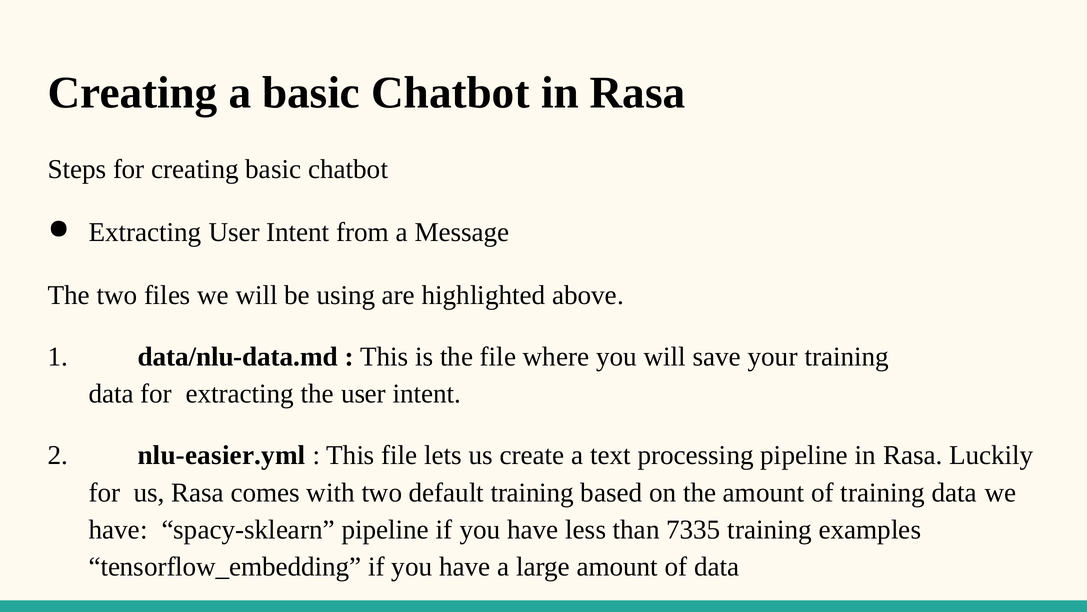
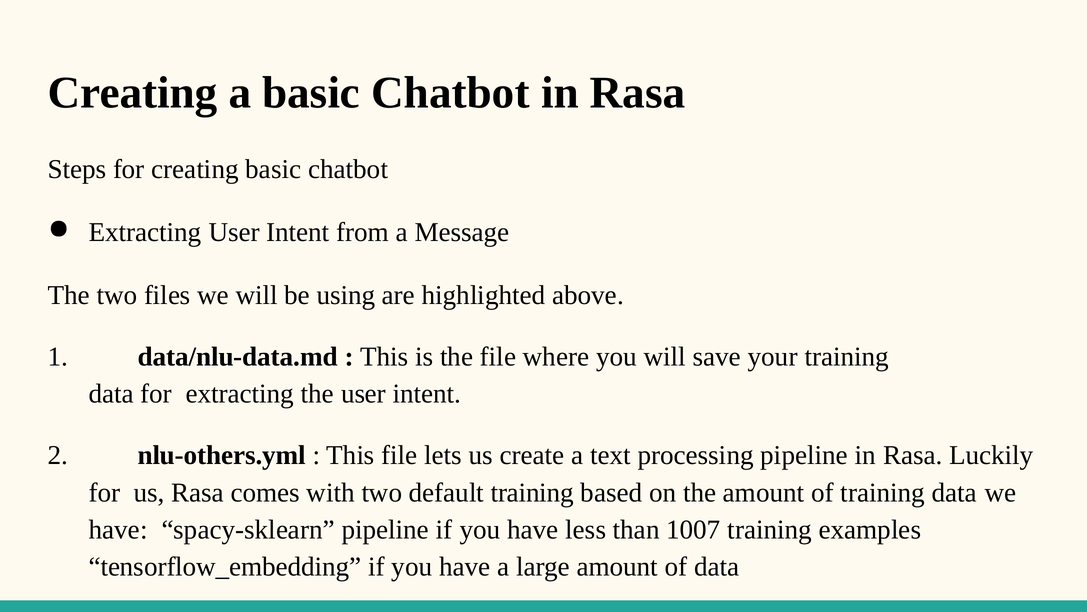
nlu-easier.yml: nlu-easier.yml -> nlu-others.yml
7335: 7335 -> 1007
